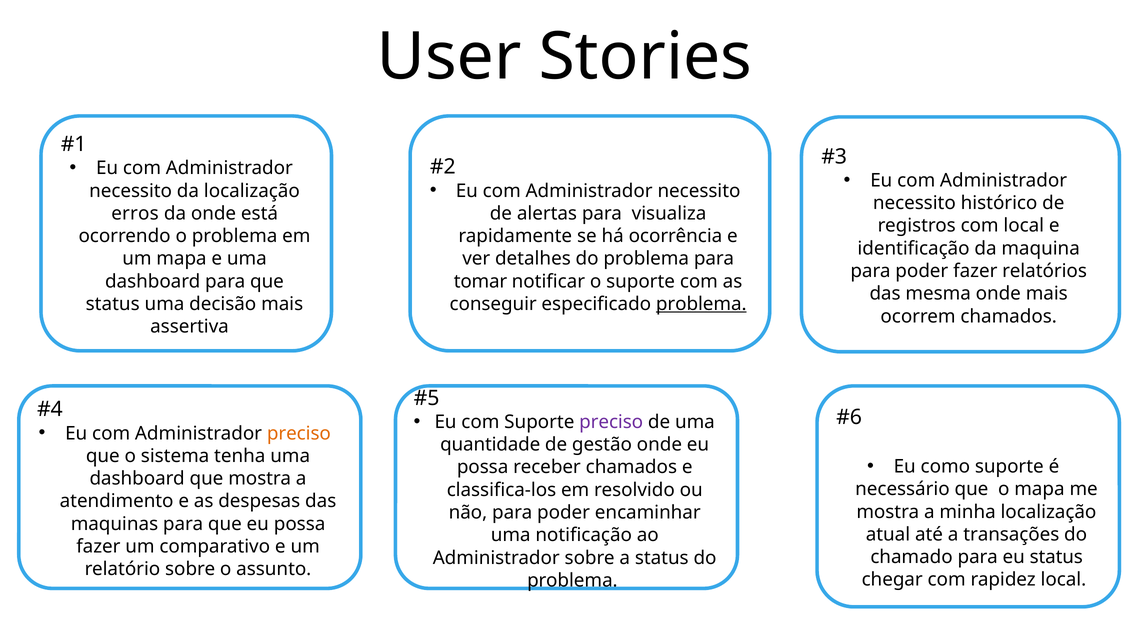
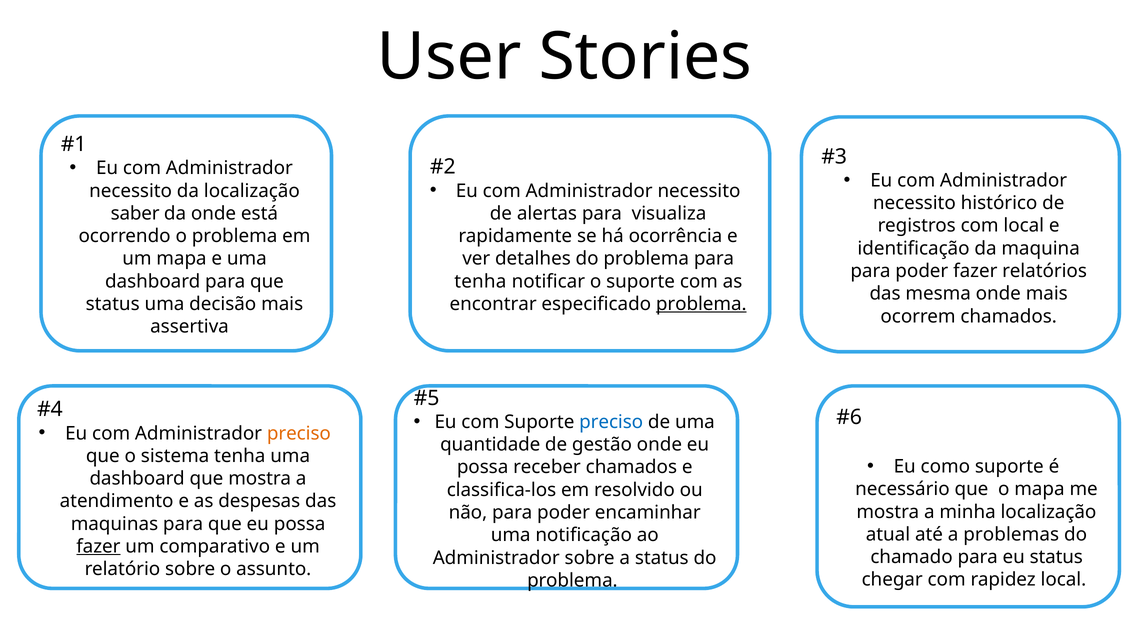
erros: erros -> saber
tomar at (480, 282): tomar -> tenha
conseguir: conseguir -> encontrar
preciso at (611, 422) colour: purple -> blue
transações: transações -> problemas
fazer at (98, 547) underline: none -> present
